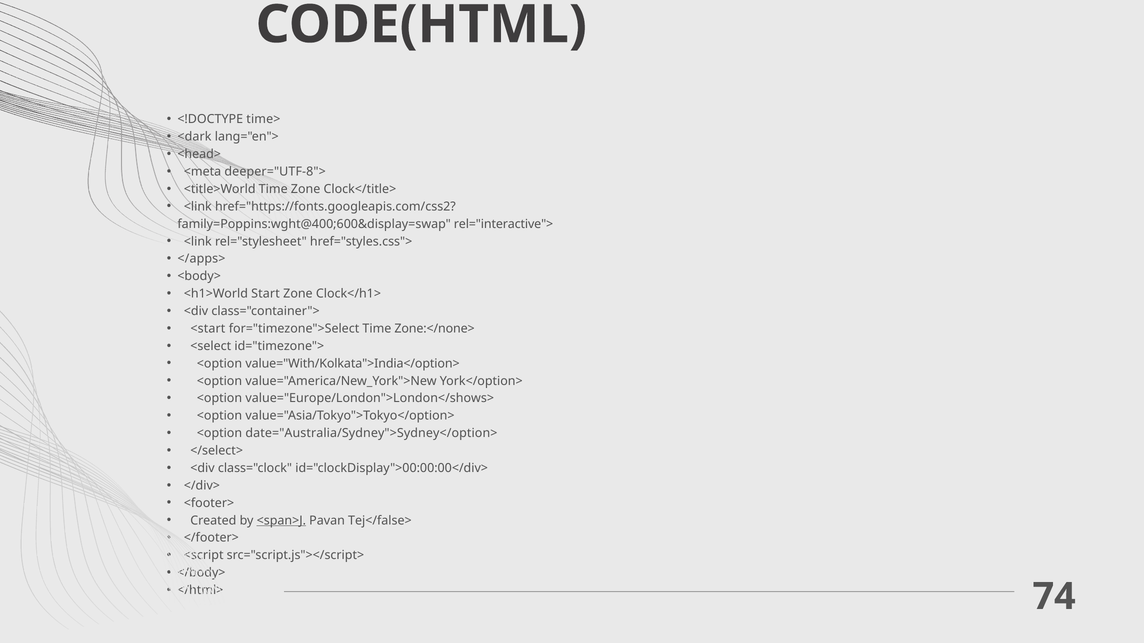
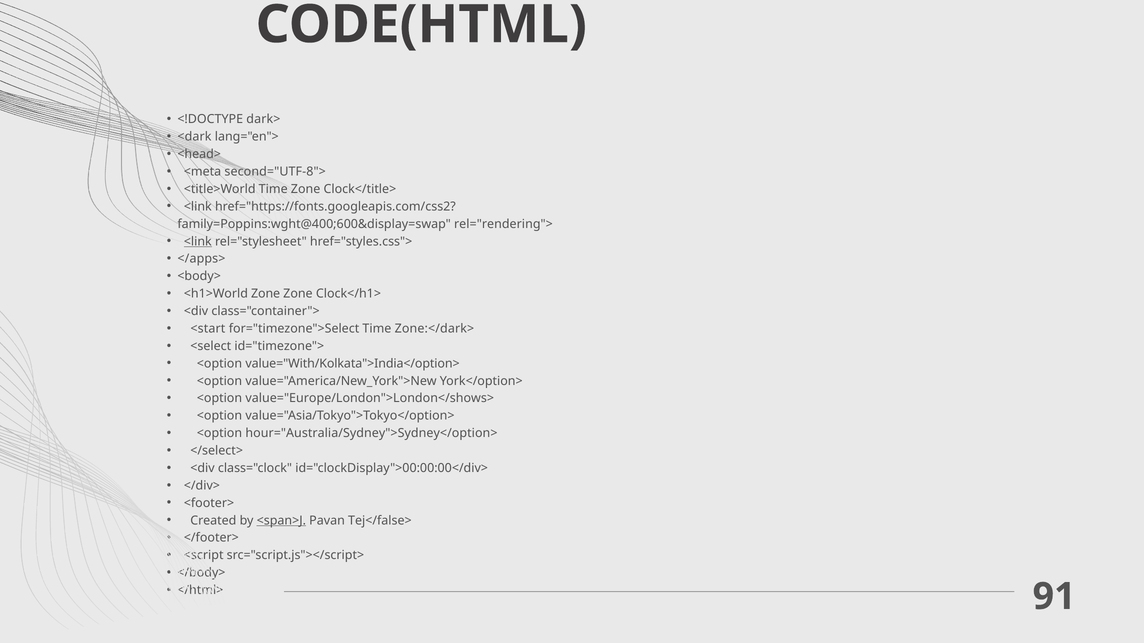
time>: time> -> dark>
deeper="UTF-8">: deeper="UTF-8"> -> second="UTF-8">
rel="interactive">: rel="interactive"> -> rel="rendering">
<link at (198, 242) underline: none -> present
<h1>World Start: Start -> Zone
Zone:</none>: Zone:</none> -> Zone:</dark>
date="Australia/Sydney">Sydney</option>: date="Australia/Sydney">Sydney</option> -> hour="Australia/Sydney">Sydney</option>
74: 74 -> 91
